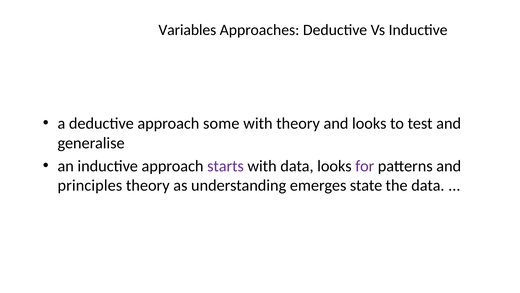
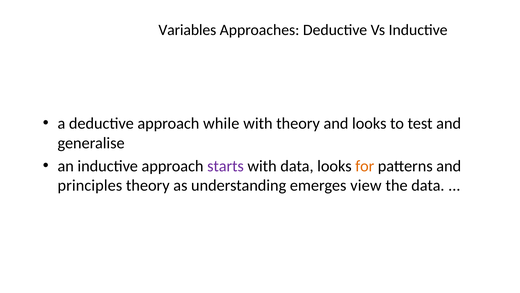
some: some -> while
for colour: purple -> orange
state: state -> view
